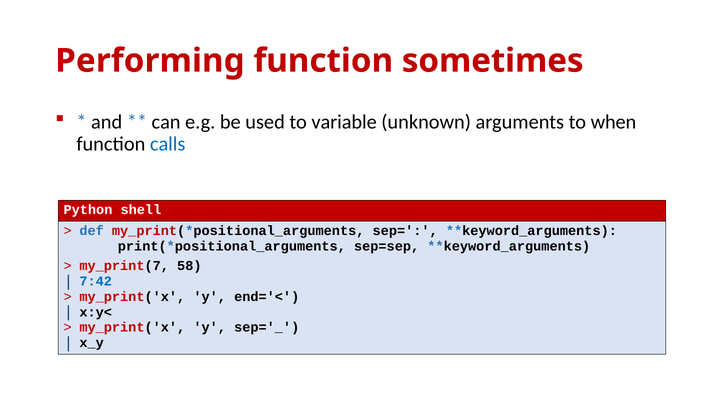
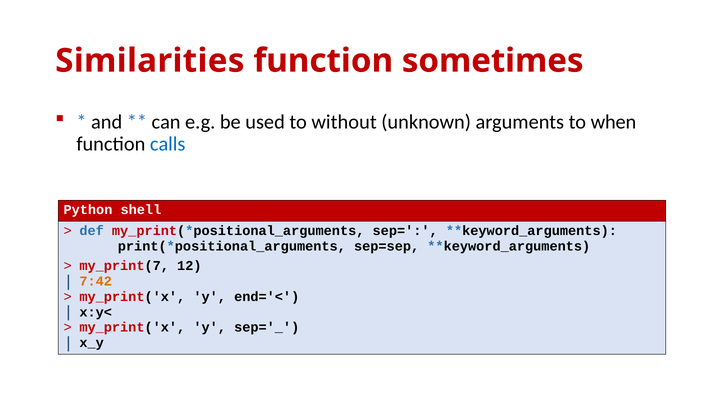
Performing: Performing -> Similarities
variable: variable -> without
58: 58 -> 12
7:42 colour: blue -> orange
